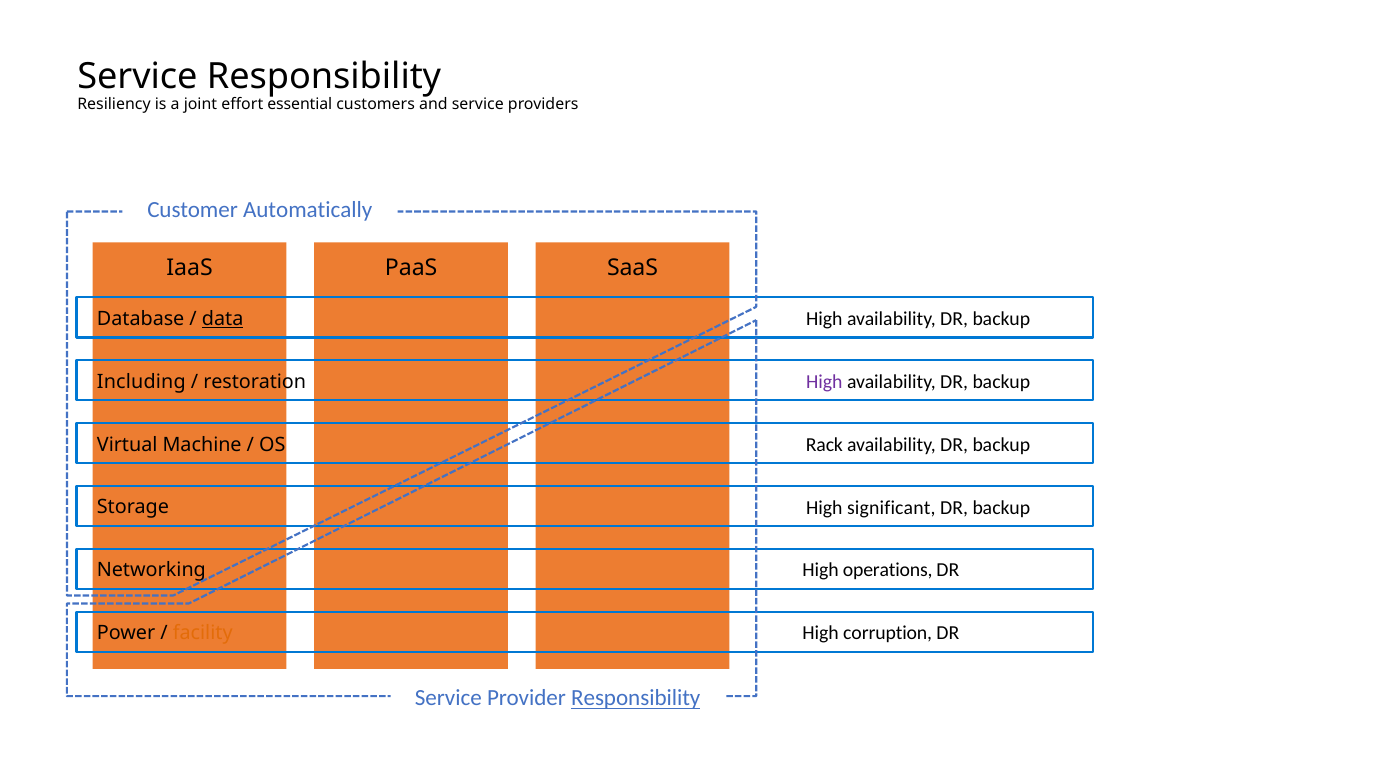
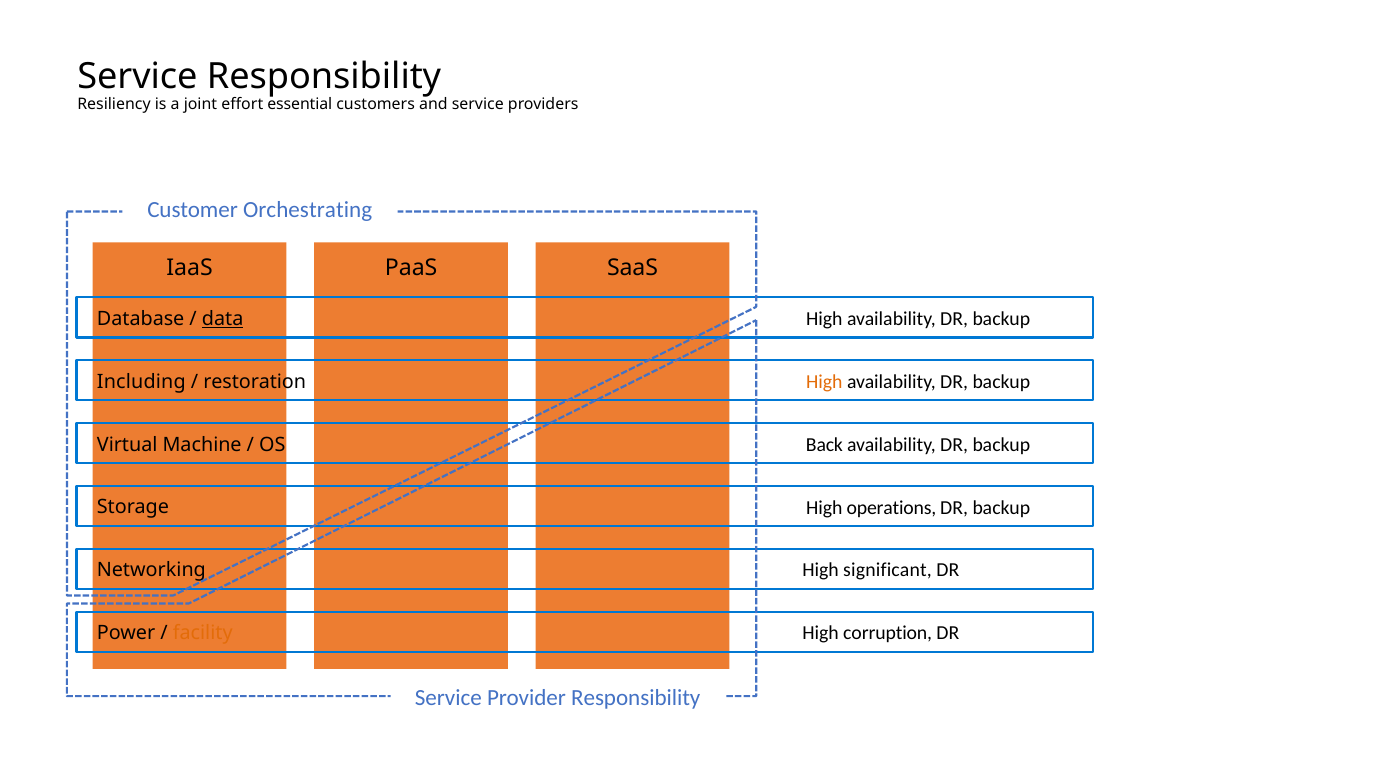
Automatically: Automatically -> Orchestrating
High at (824, 382) colour: purple -> orange
Rack: Rack -> Back
significant: significant -> operations
operations: operations -> significant
Responsibility at (636, 698) underline: present -> none
